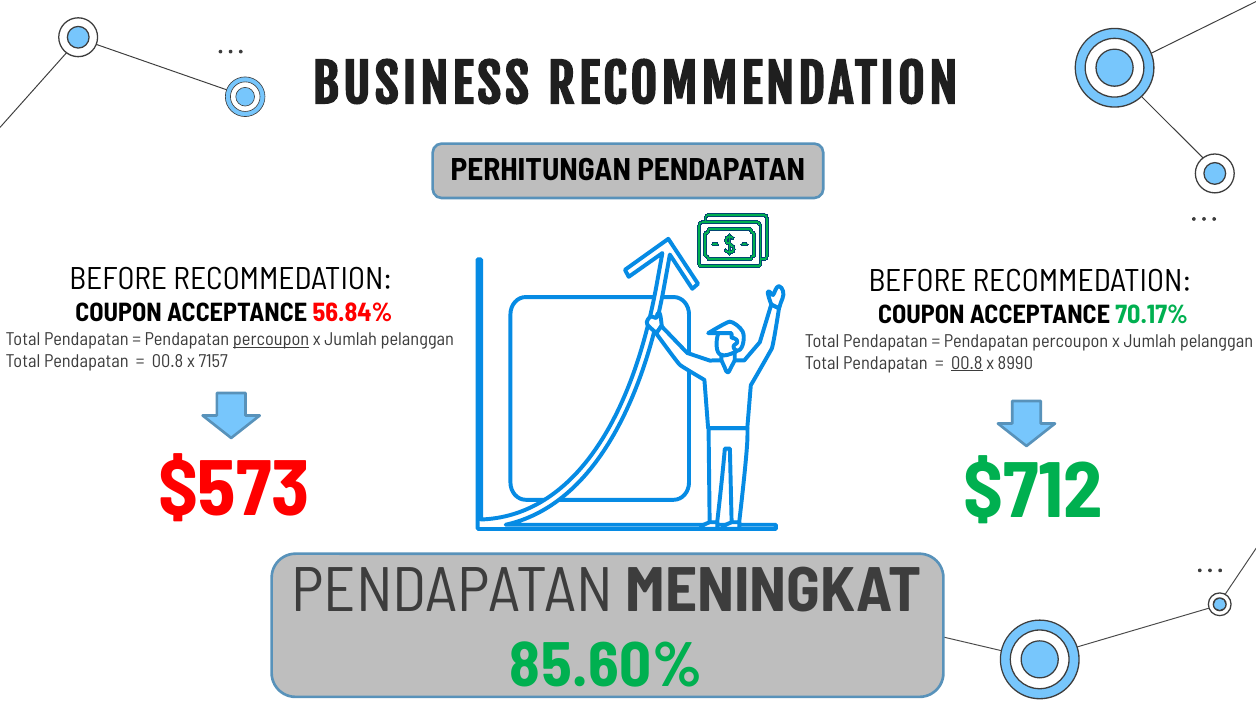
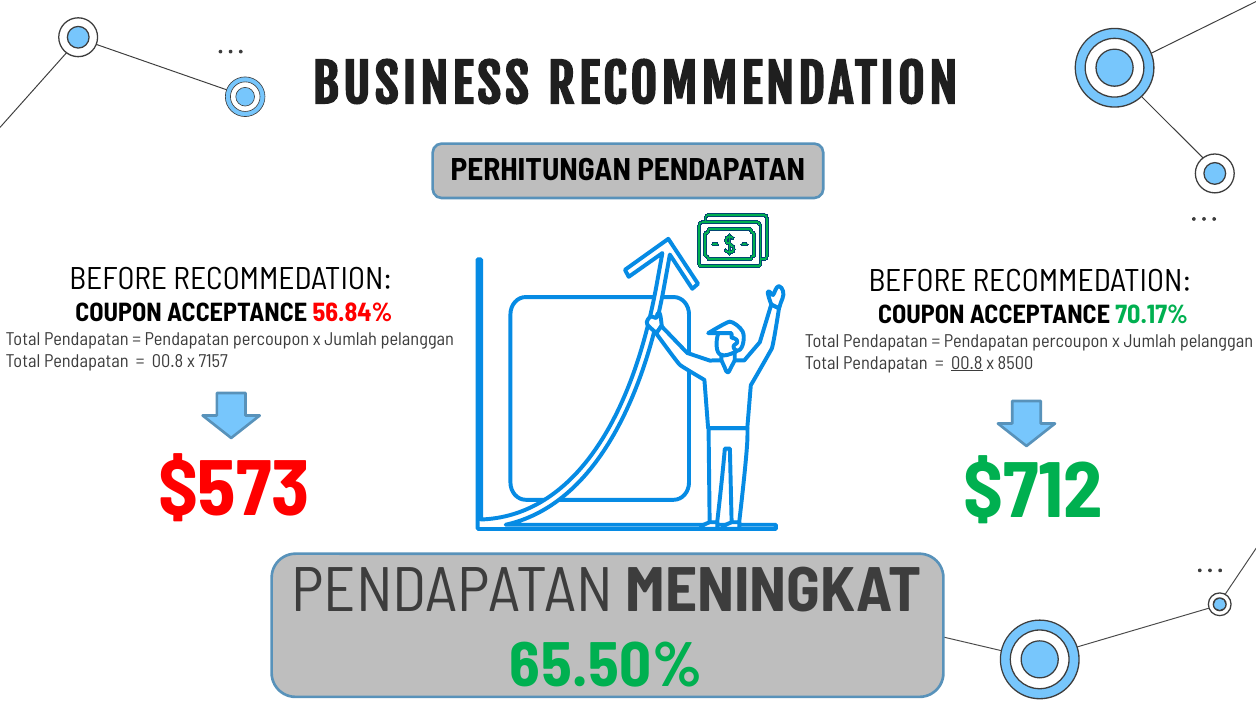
percoupon at (271, 340) underline: present -> none
8990: 8990 -> 8500
85.60%: 85.60% -> 65.50%
